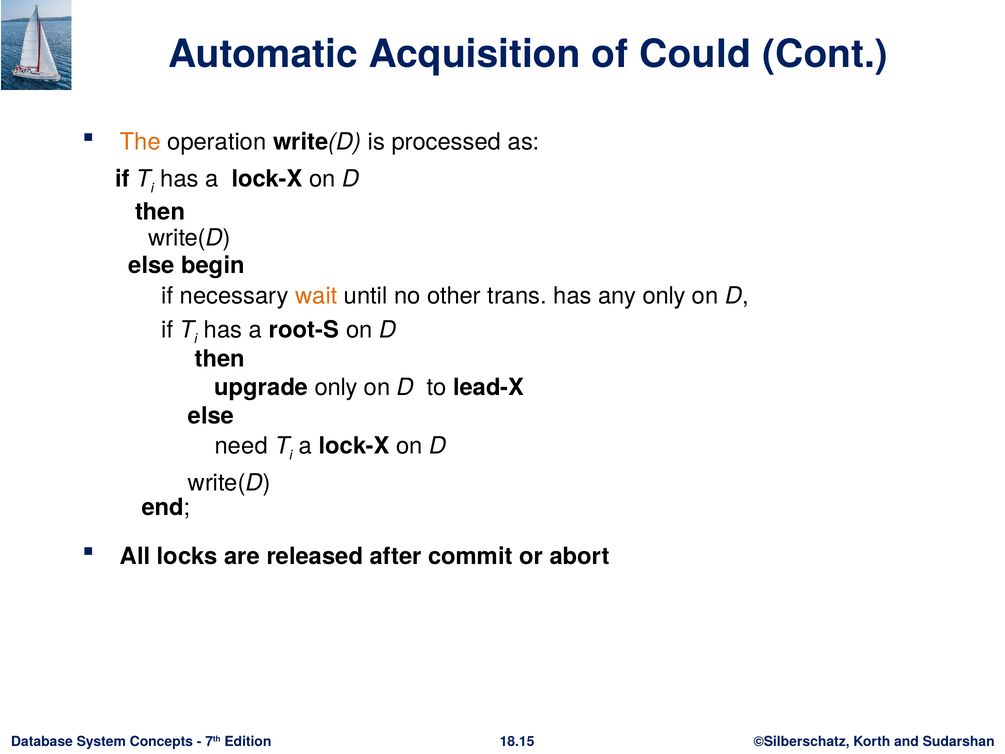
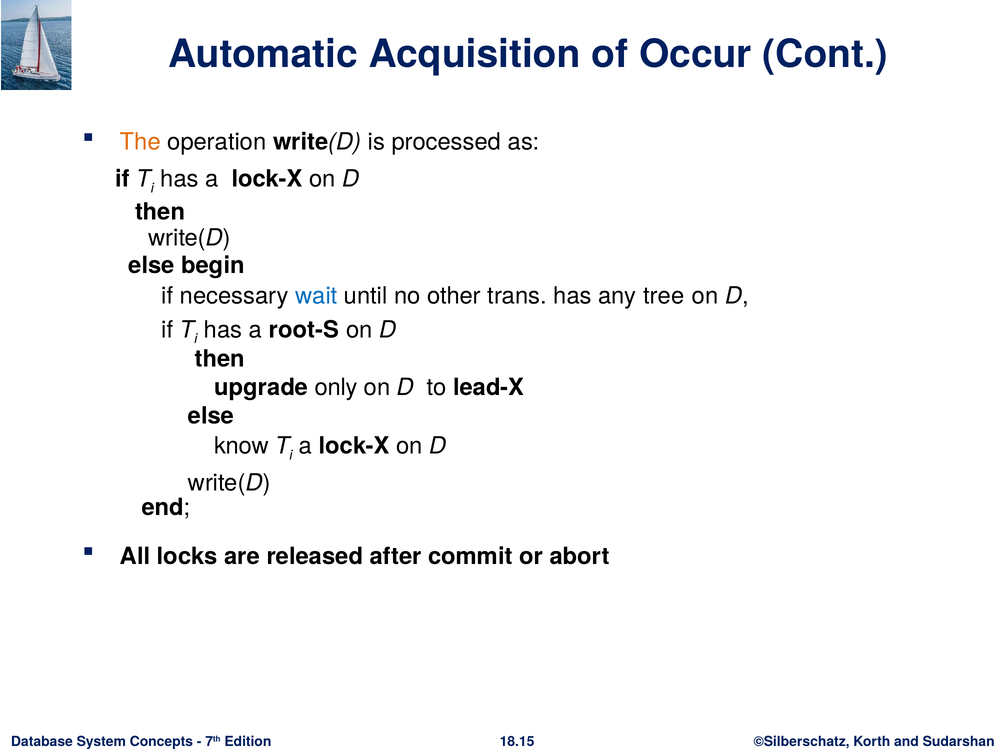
Could: Could -> Occur
wait colour: orange -> blue
any only: only -> tree
need: need -> know
